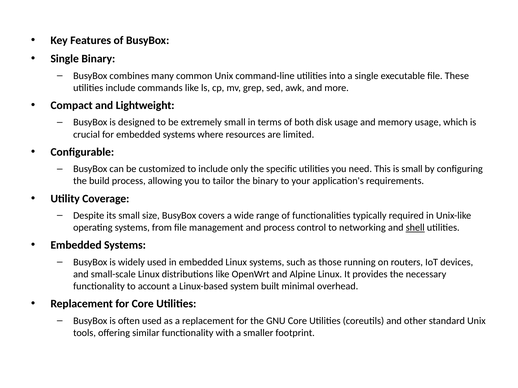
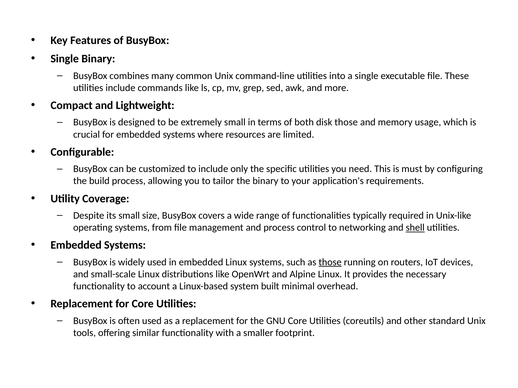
disk usage: usage -> those
is small: small -> must
those at (330, 262) underline: none -> present
